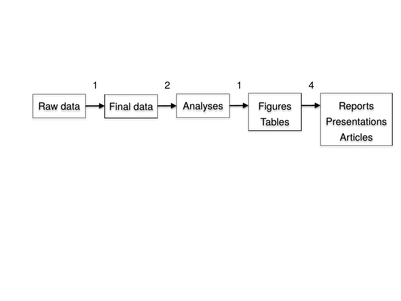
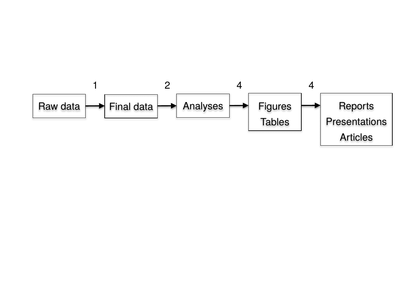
2 1: 1 -> 4
